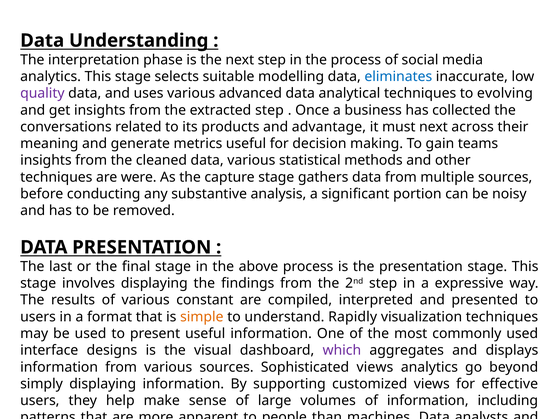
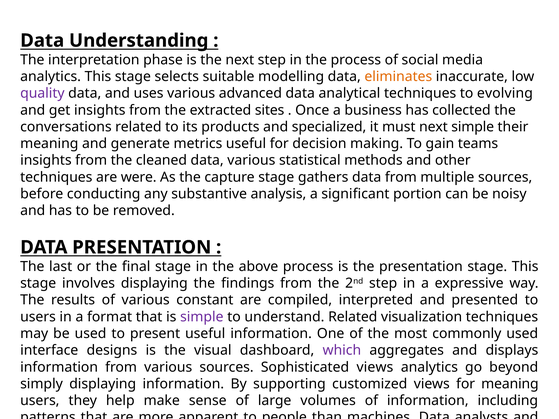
eliminates colour: blue -> orange
extracted step: step -> sites
advantage: advantage -> specialized
next across: across -> simple
simple at (202, 317) colour: orange -> purple
understand Rapidly: Rapidly -> Related
for eﬀective: eﬀective -> meaning
